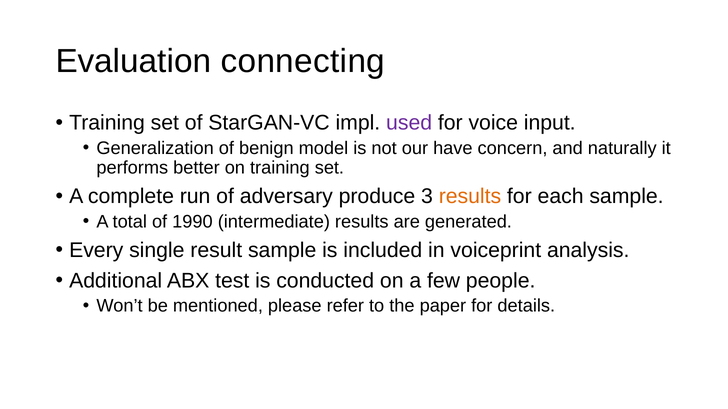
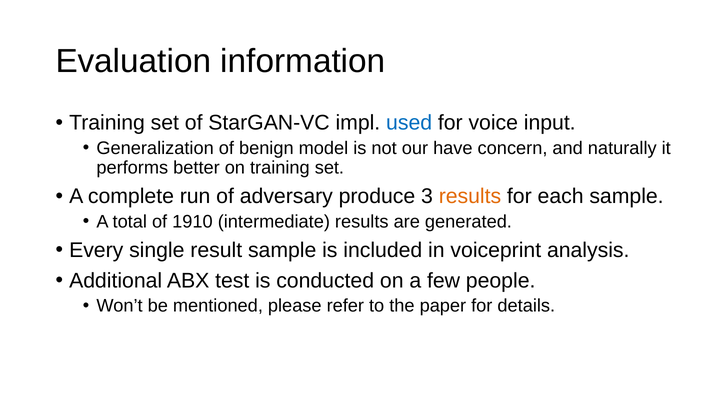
connecting: connecting -> information
used colour: purple -> blue
1990: 1990 -> 1910
